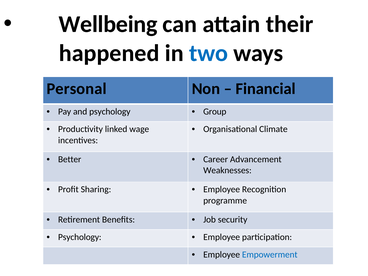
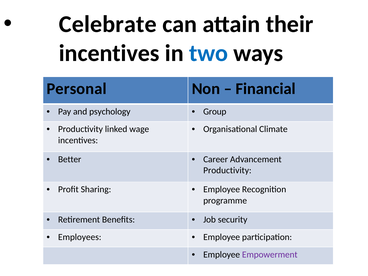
Wellbeing: Wellbeing -> Celebrate
happened at (109, 53): happened -> incentives
Weaknesses at (227, 170): Weaknesses -> Productivity
Psychology at (80, 237): Psychology -> Employees
Empowerment colour: blue -> purple
